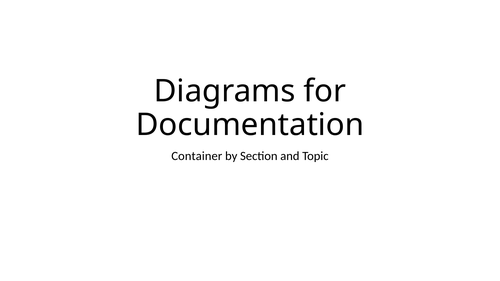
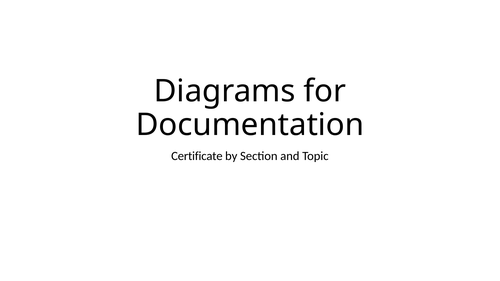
Container: Container -> Certificate
